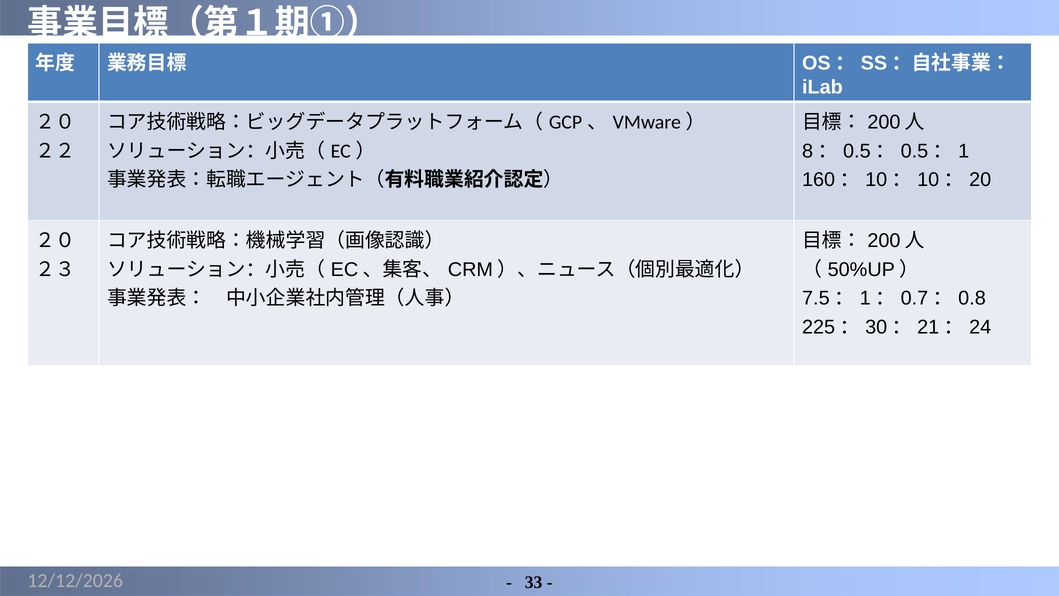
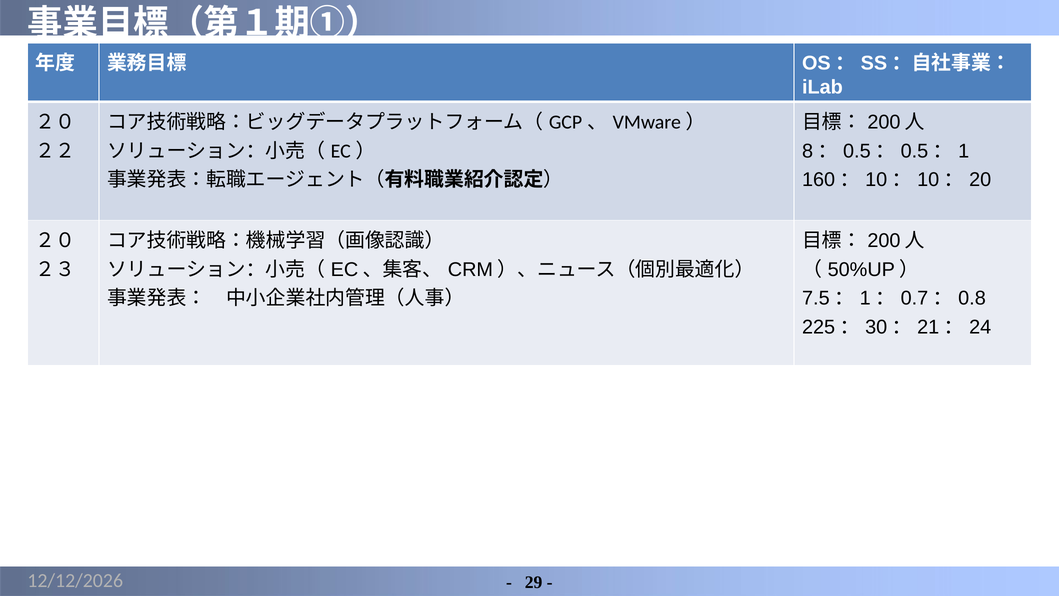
33: 33 -> 29
